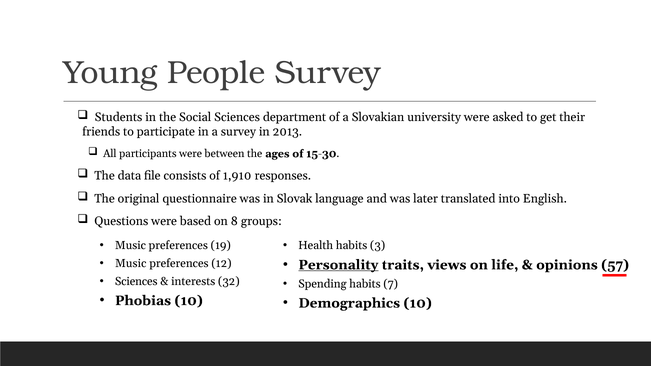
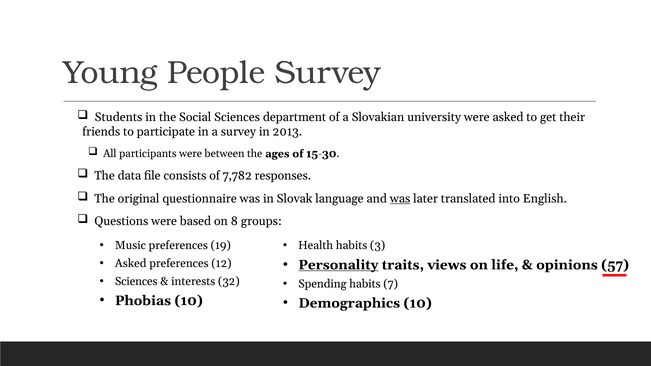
1,910: 1,910 -> 7,782
was at (400, 199) underline: none -> present
Music at (131, 264): Music -> Asked
